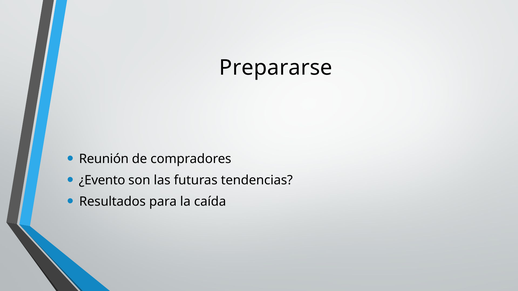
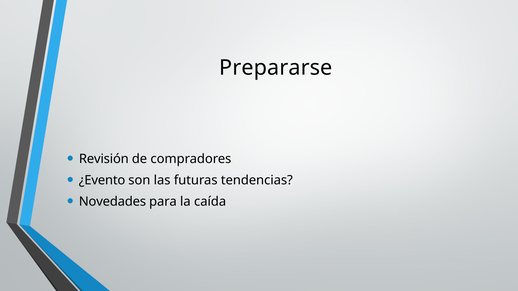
Reunión: Reunión -> Revisión
Resultados: Resultados -> Novedades
